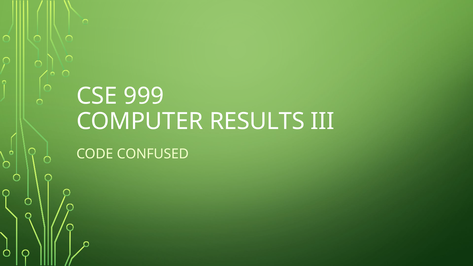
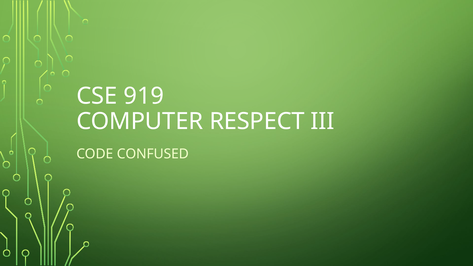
999: 999 -> 919
RESULTS: RESULTS -> RESPECT
